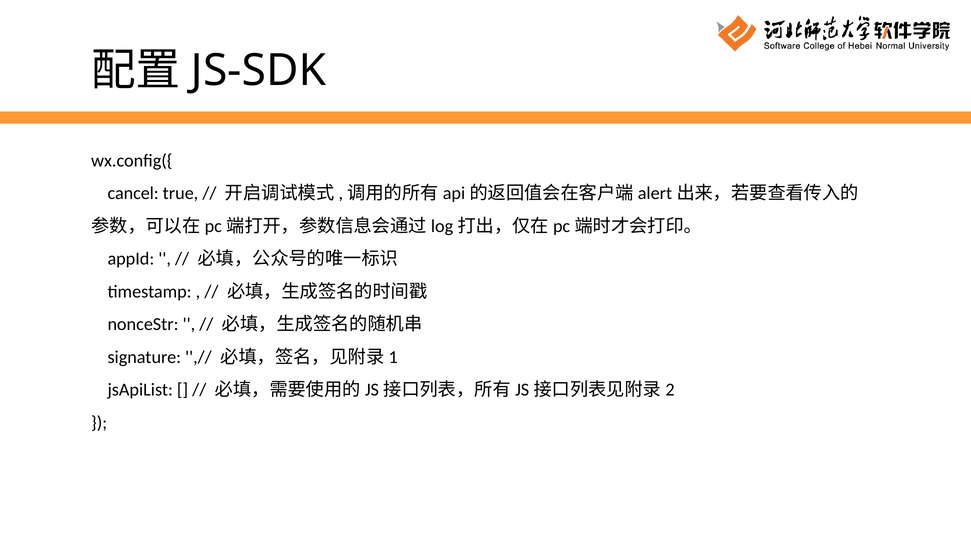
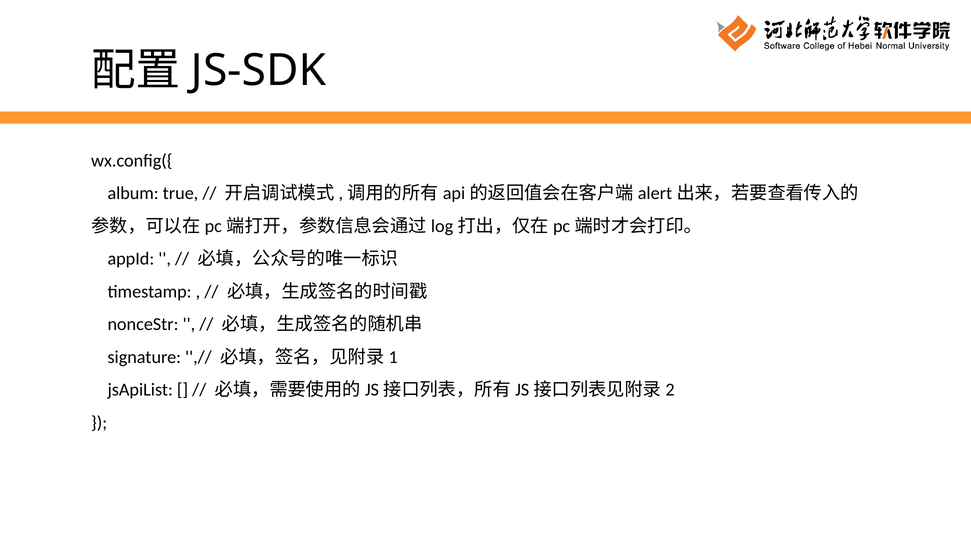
cancel: cancel -> album
